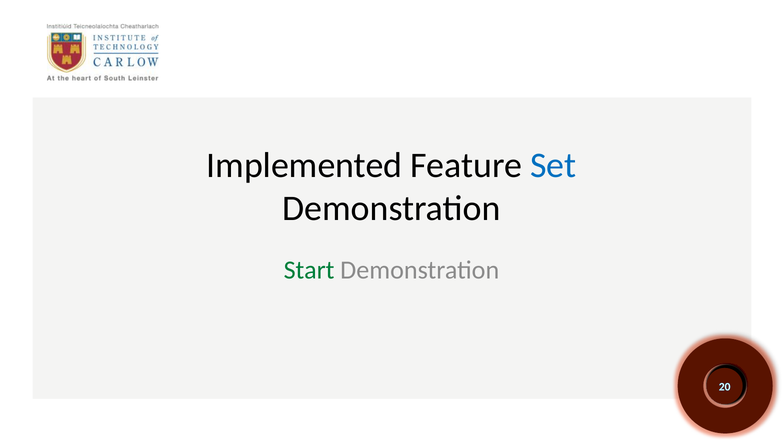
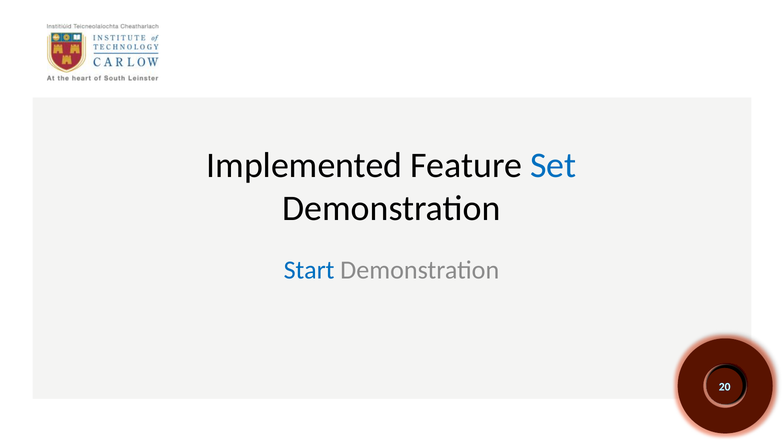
Start colour: green -> blue
